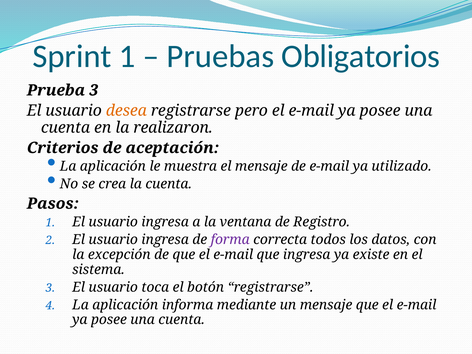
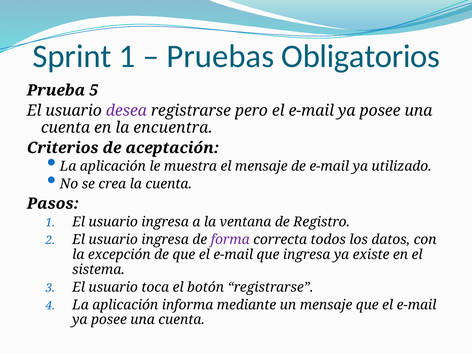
Prueba 3: 3 -> 5
desea colour: orange -> purple
realizaron: realizaron -> encuentra
